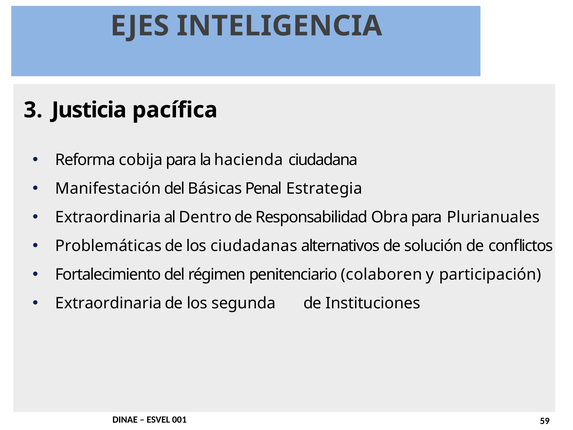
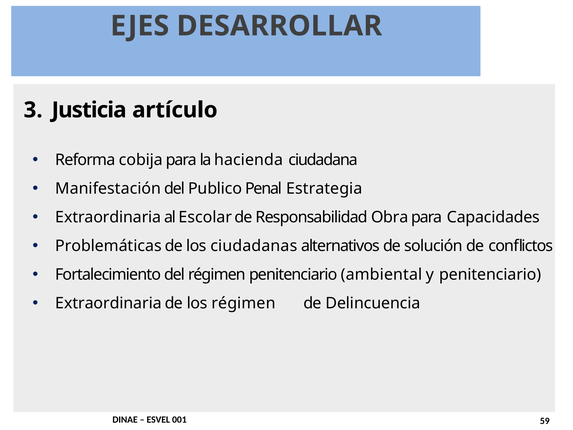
INTELIGENCIA: INTELIGENCIA -> DESARROLLAR
pacífica: pacífica -> artículo
Básicas: Básicas -> Publico
Dentro: Dentro -> Escolar
Plurianuales: Plurianuales -> Capacidades
colaboren: colaboren -> ambiental
y participación: participación -> penitenciario
los segunda: segunda -> régimen
Instituciones: Instituciones -> Delincuencia
